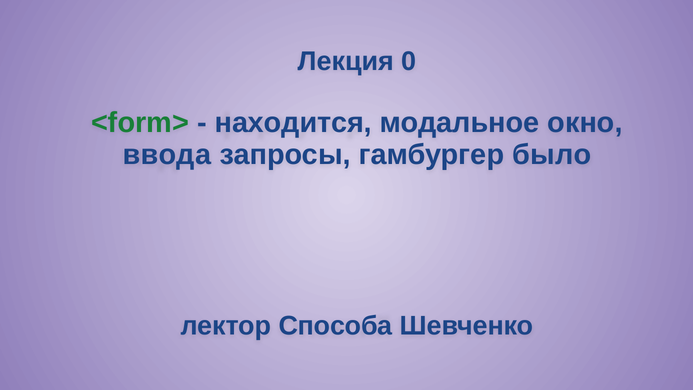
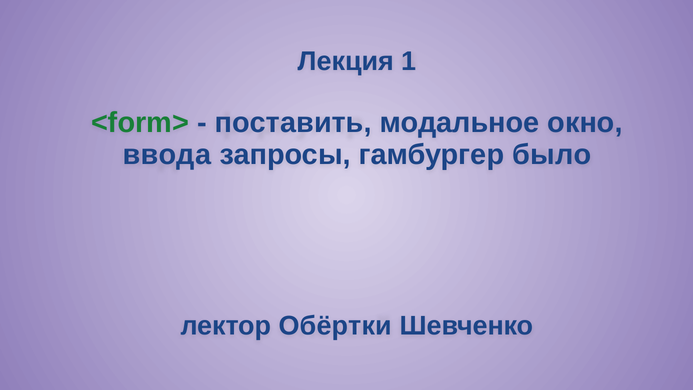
0: 0 -> 1
находится: находится -> поставить
Способа: Способа -> Обёртки
